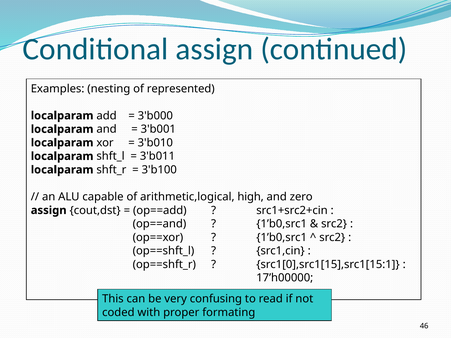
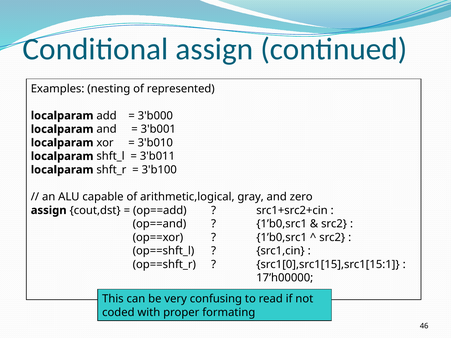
high: high -> gray
